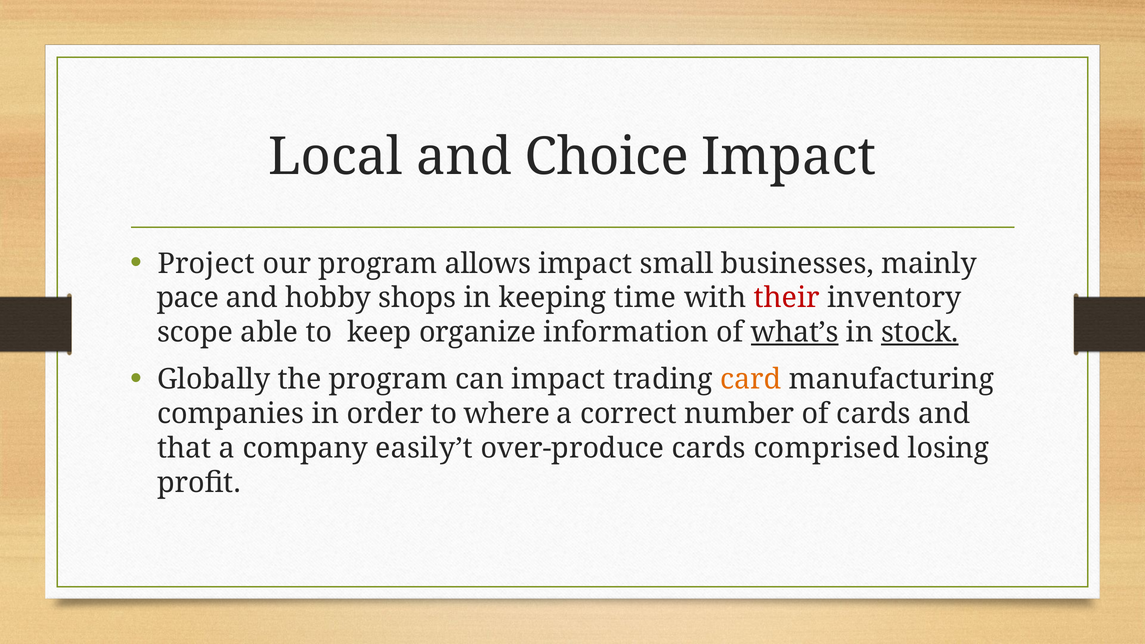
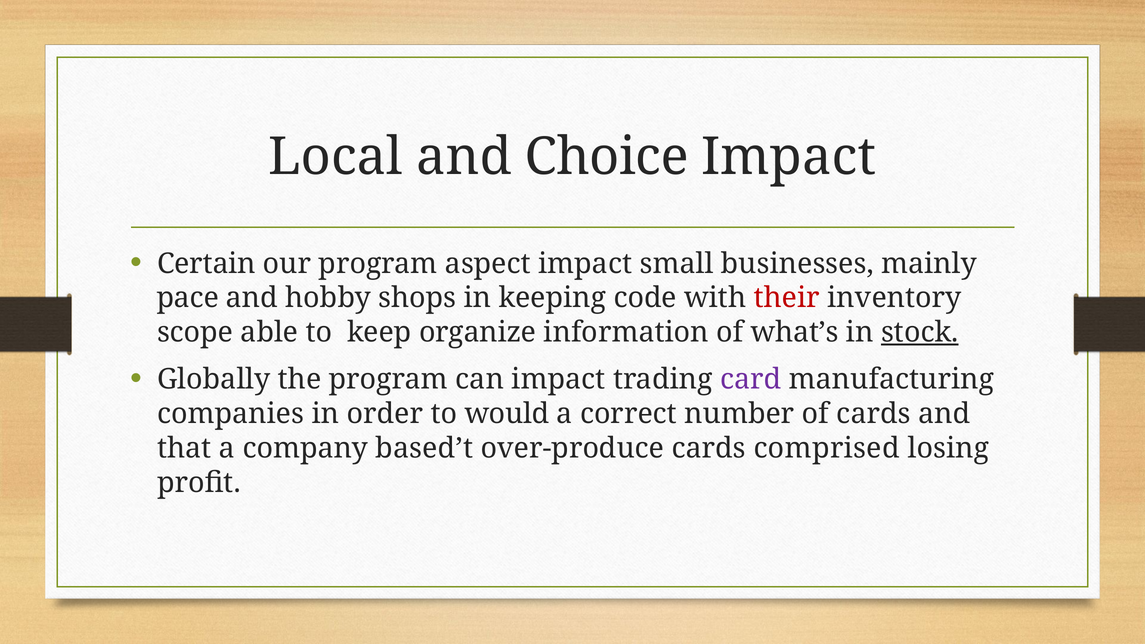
Project: Project -> Certain
allows: allows -> aspect
time: time -> code
what’s underline: present -> none
card colour: orange -> purple
where: where -> would
easily’t: easily’t -> based’t
